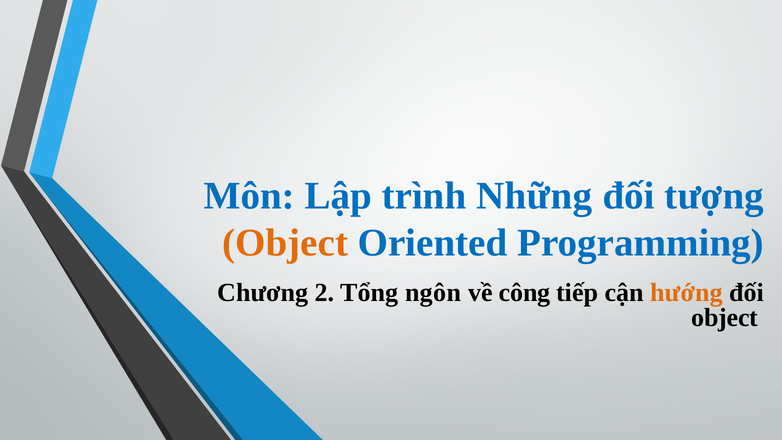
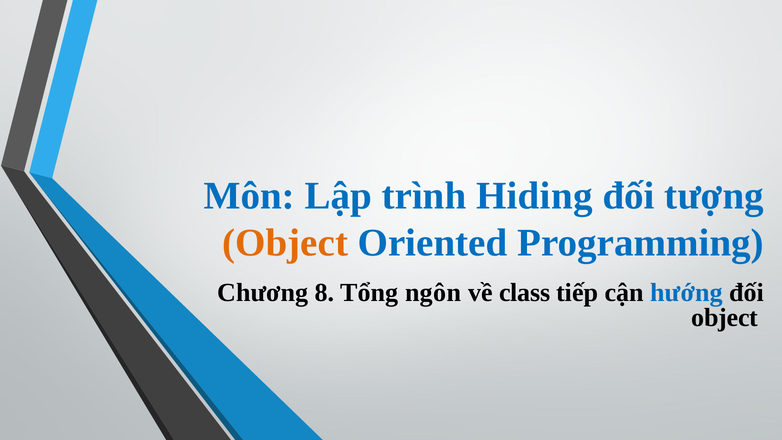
Những: Những -> Hiding
2: 2 -> 8
công: công -> class
hướng colour: orange -> blue
